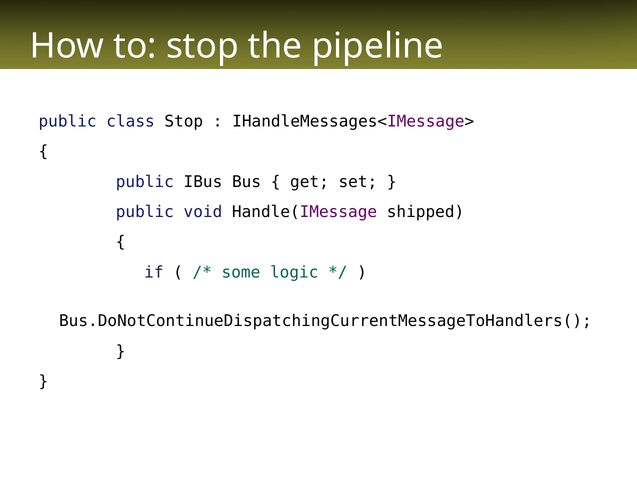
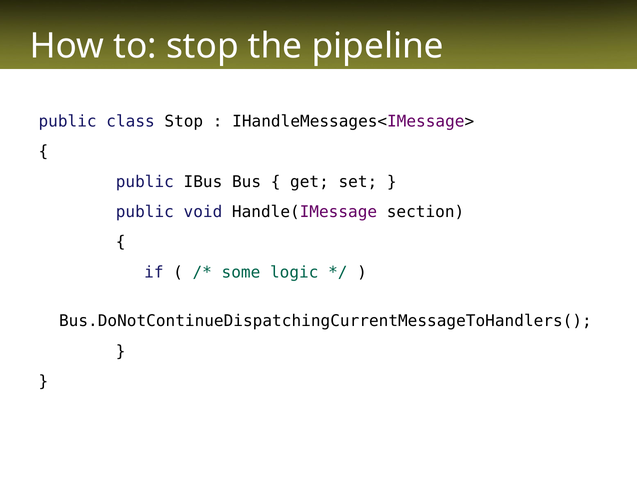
shipped: shipped -> section
